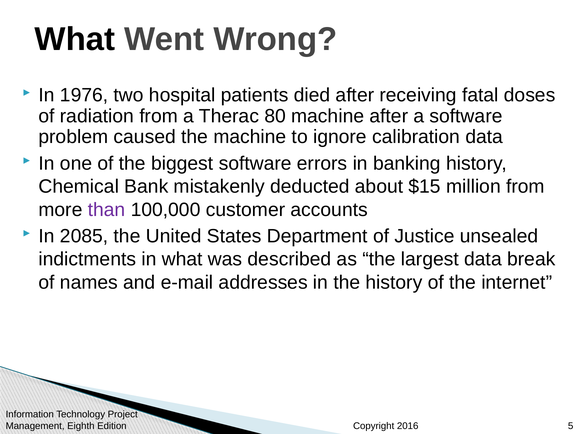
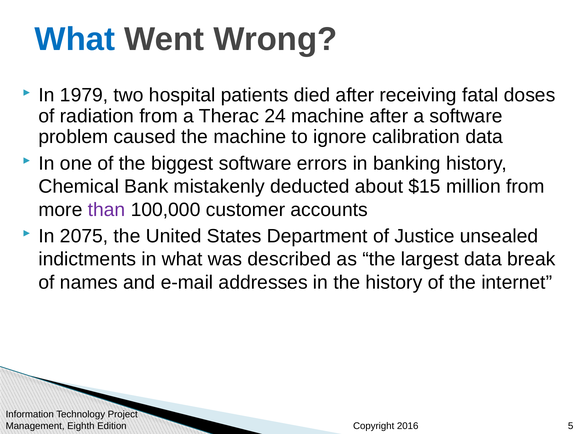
What at (75, 39) colour: black -> blue
1976: 1976 -> 1979
80: 80 -> 24
2085: 2085 -> 2075
